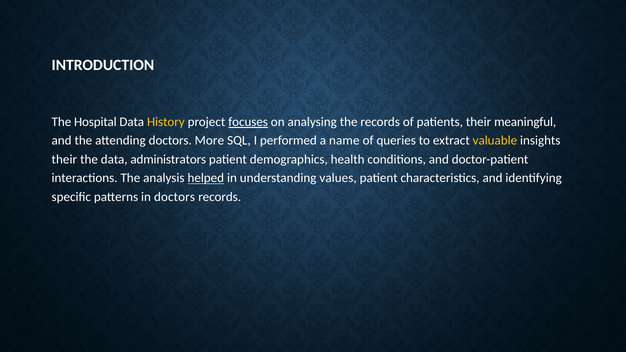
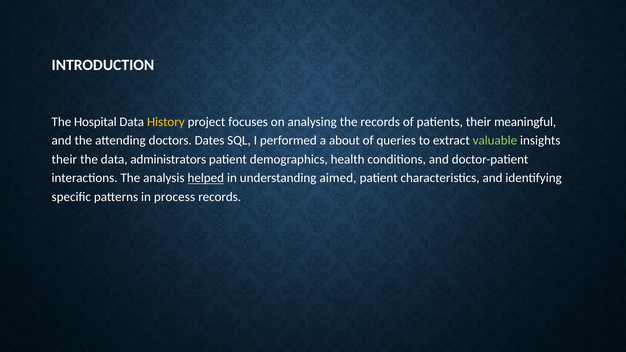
focuses underline: present -> none
More: More -> Dates
name: name -> about
valuable colour: yellow -> light green
values: values -> aimed
in doctors: doctors -> process
